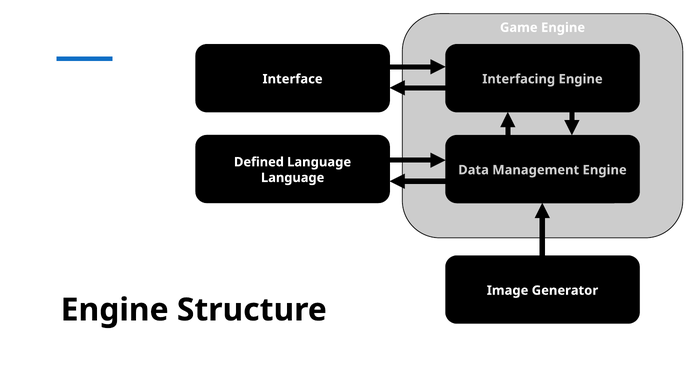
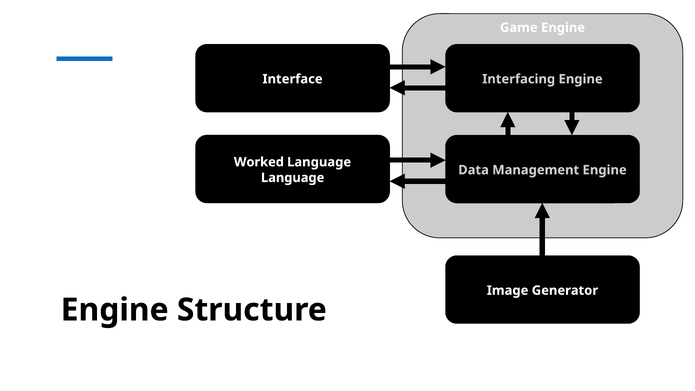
Defined: Defined -> Worked
